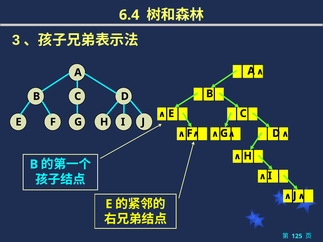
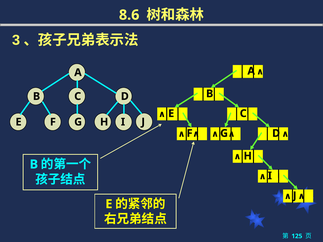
6.4: 6.4 -> 8.6
